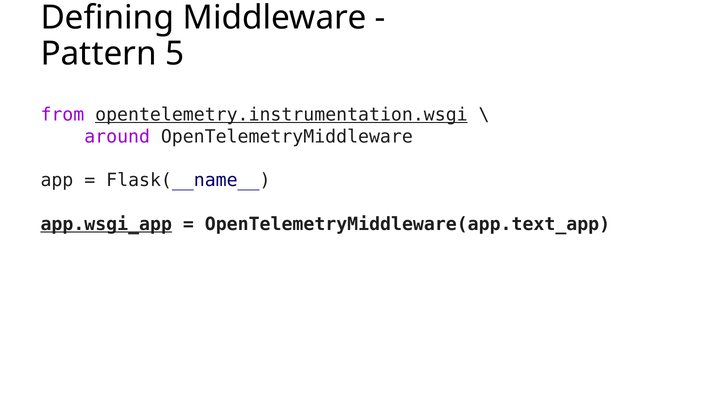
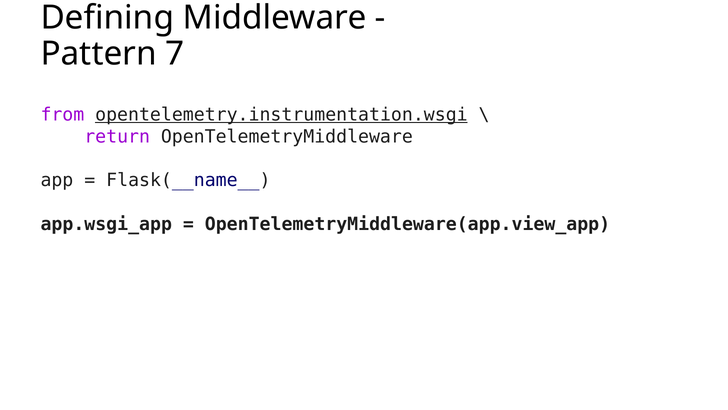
5: 5 -> 7
around: around -> return
app.wsgi_app underline: present -> none
OpenTelemetryMiddleware(app.text_app: OpenTelemetryMiddleware(app.text_app -> OpenTelemetryMiddleware(app.view_app
